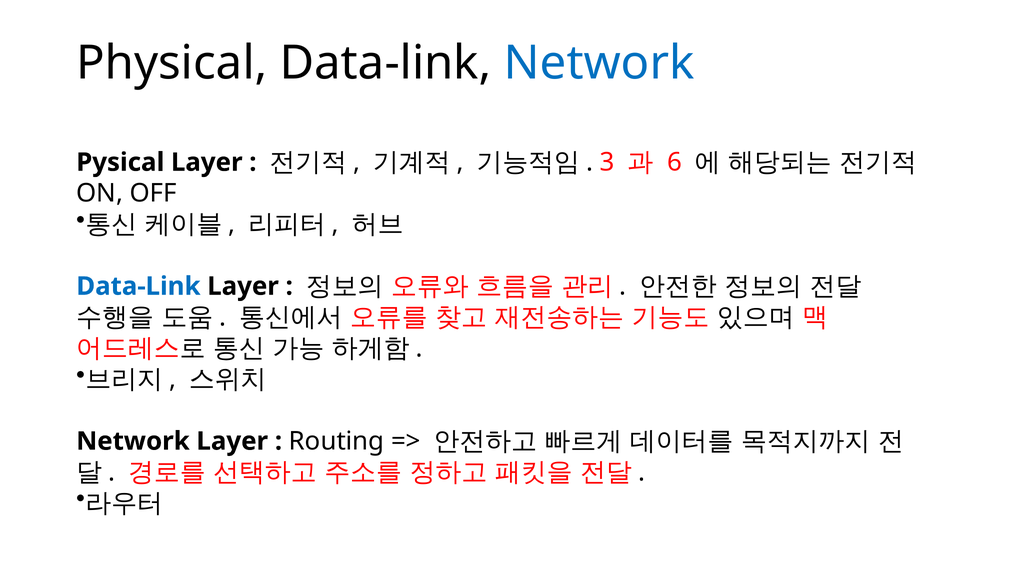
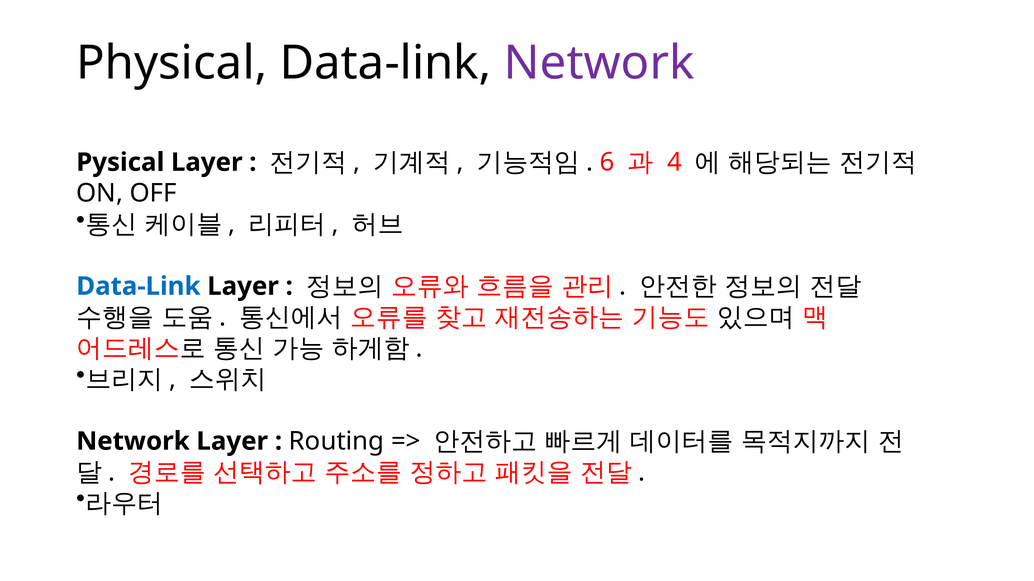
Network at (599, 63) colour: blue -> purple
3: 3 -> 6
6: 6 -> 4
